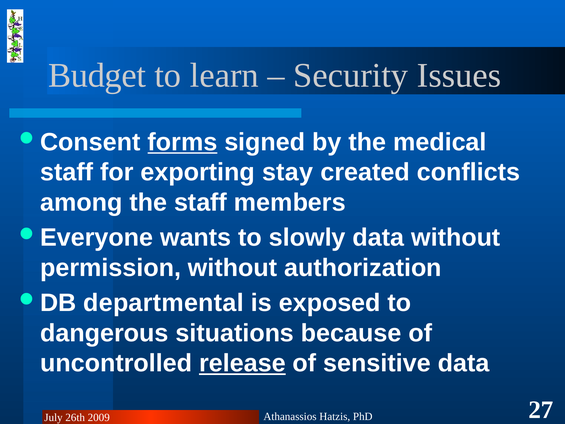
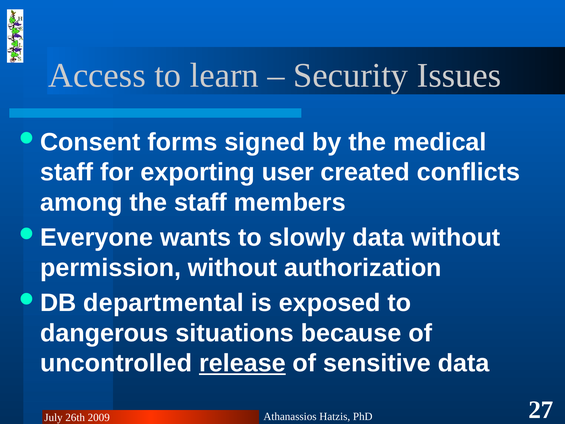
Budget: Budget -> Access
forms underline: present -> none
stay: stay -> user
